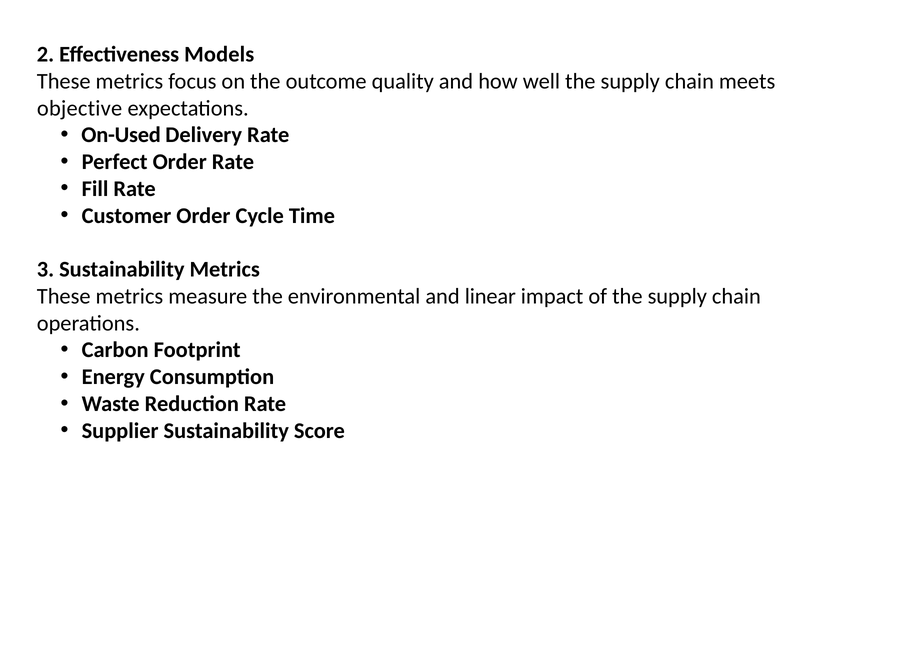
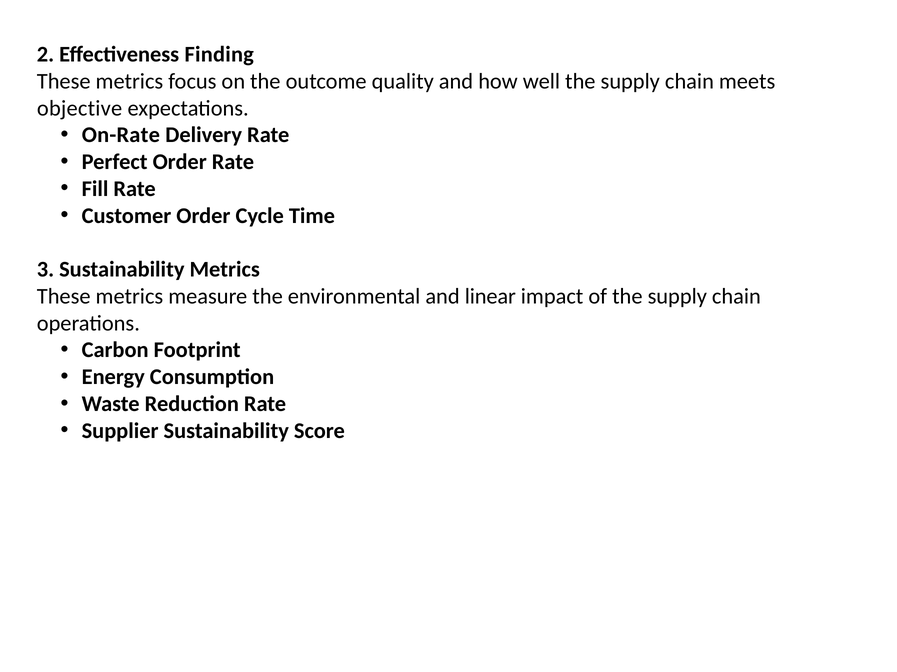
Models: Models -> Finding
On-Used: On-Used -> On-Rate
